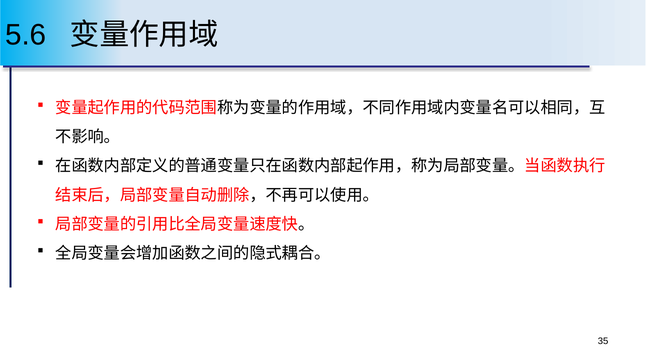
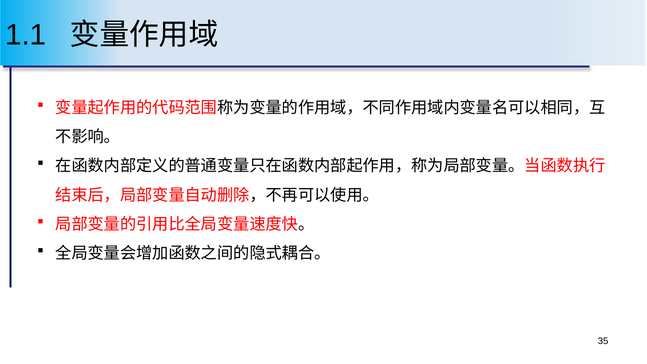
5.6: 5.6 -> 1.1
